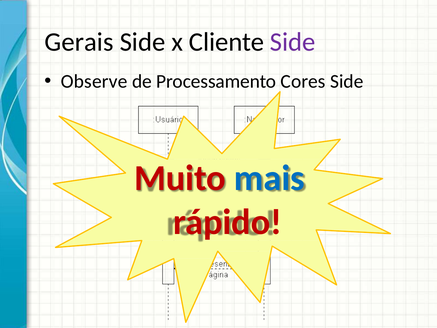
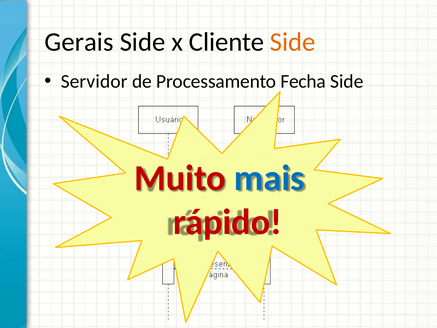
Side at (293, 42) colour: purple -> orange
Observe: Observe -> Servidor
Cores: Cores -> Fecha
